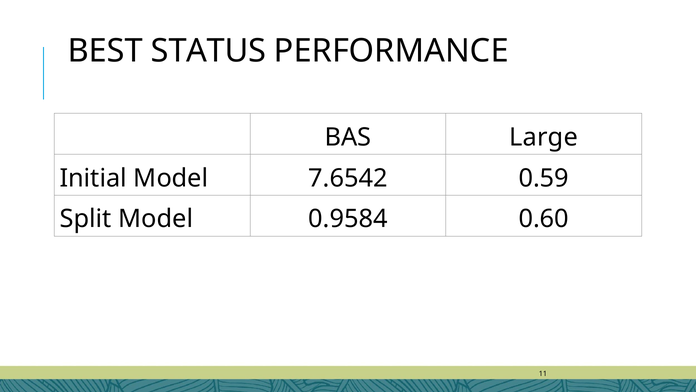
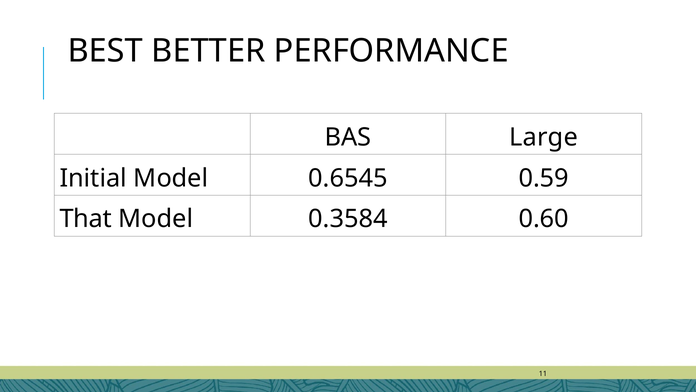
STATUS: STATUS -> BETTER
7.6542: 7.6542 -> 0.6545
Split: Split -> That
0.9584: 0.9584 -> 0.3584
